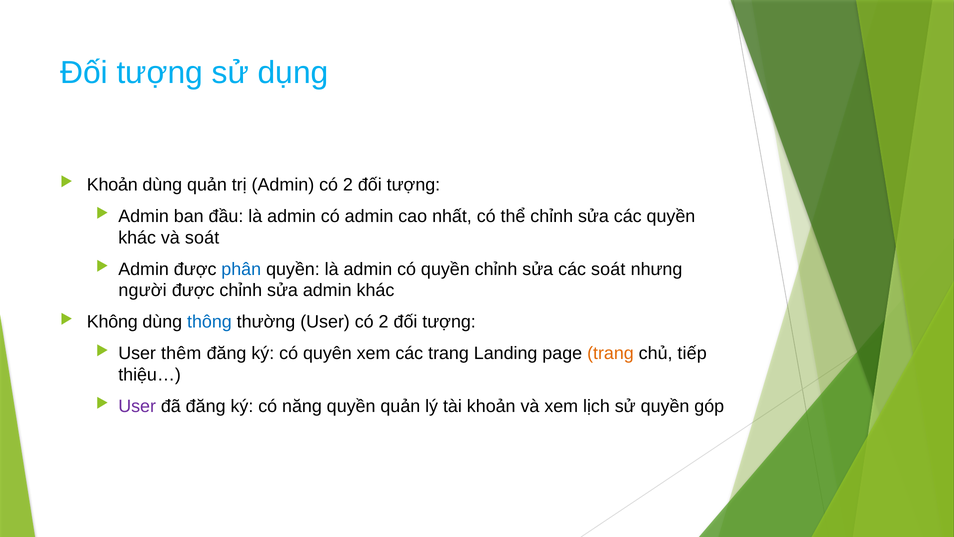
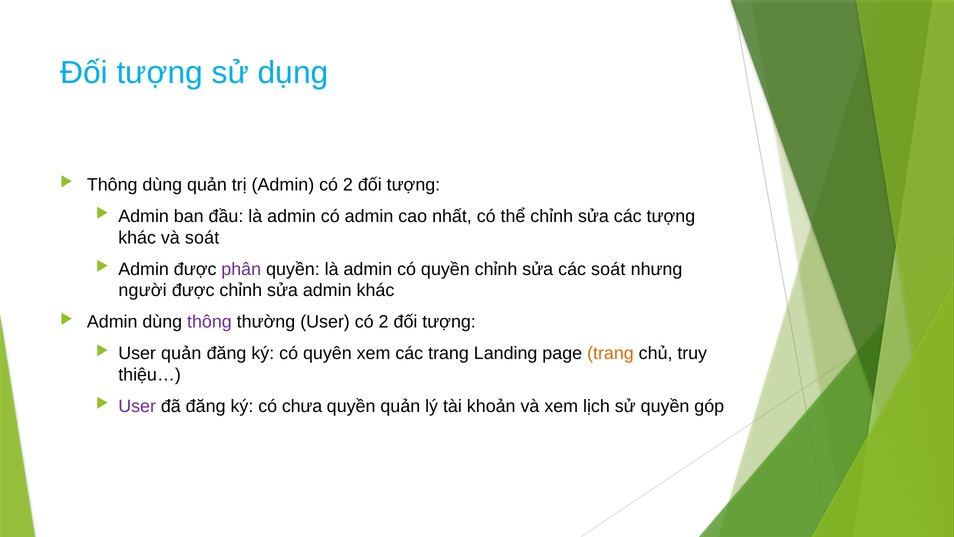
Khoản at (112, 185): Khoản -> Thông
các quyền: quyền -> tượng
phân colour: blue -> purple
Không at (112, 322): Không -> Admin
thông at (209, 322) colour: blue -> purple
User thêm: thêm -> quản
tiếp: tiếp -> truy
năng: năng -> chưa
